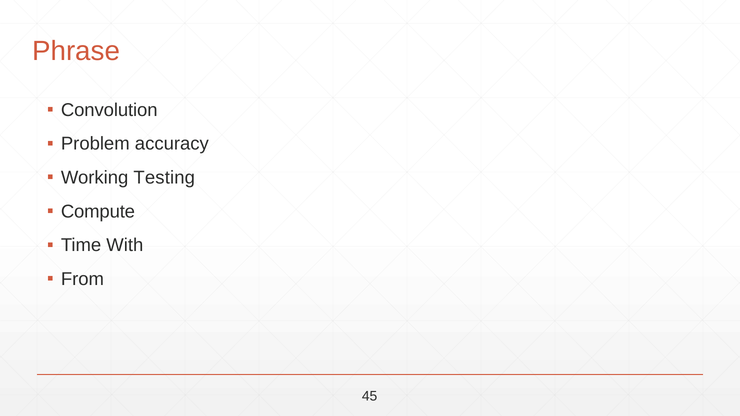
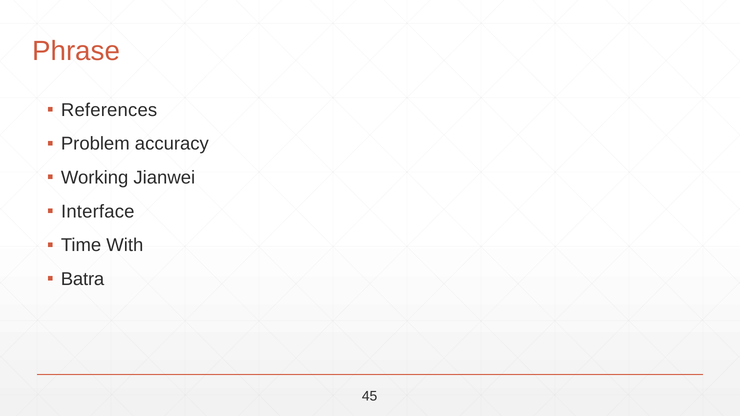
Convolution: Convolution -> References
Testing: Testing -> Jianwei
Compute: Compute -> Interface
From: From -> Batra
